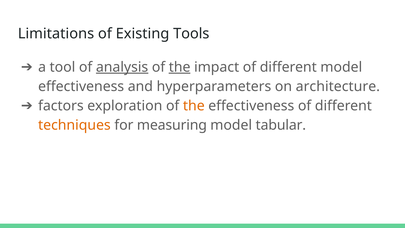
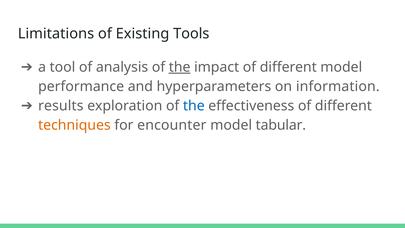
analysis underline: present -> none
effectiveness at (81, 86): effectiveness -> performance
architecture: architecture -> information
factors: factors -> results
the at (194, 106) colour: orange -> blue
measuring: measuring -> encounter
